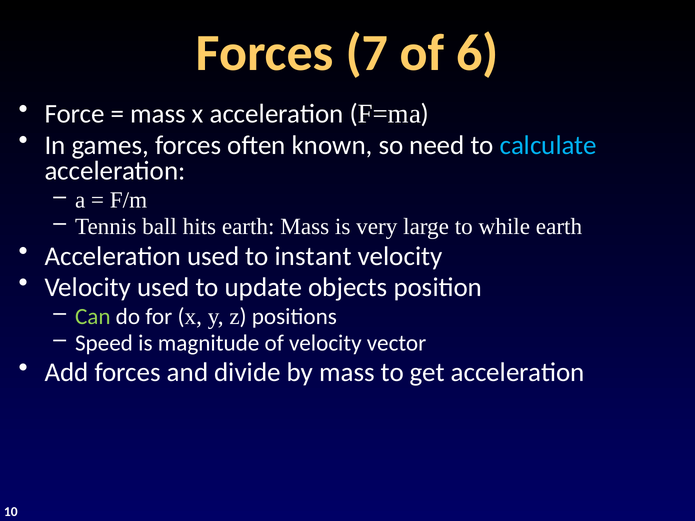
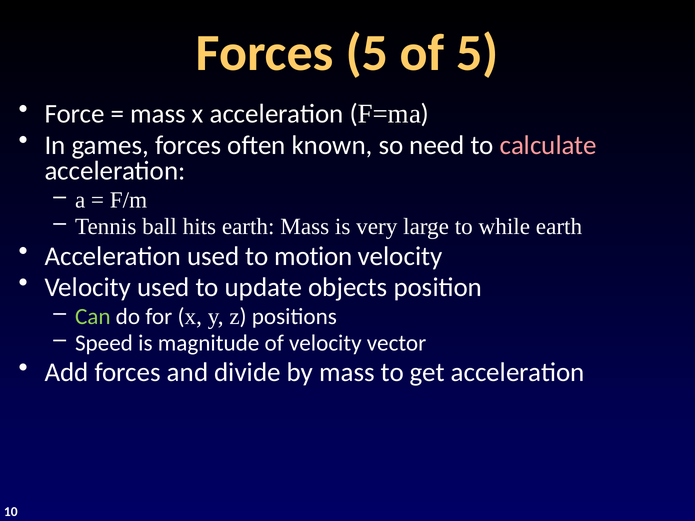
Forces 7: 7 -> 5
of 6: 6 -> 5
calculate colour: light blue -> pink
instant: instant -> motion
